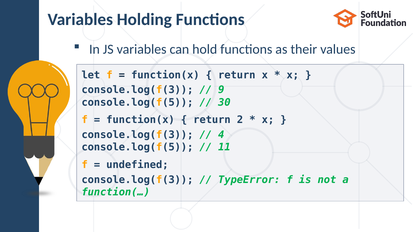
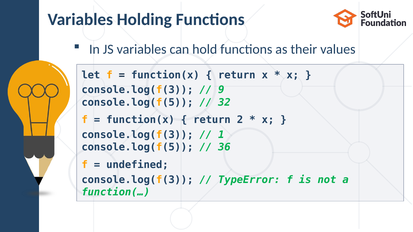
30: 30 -> 32
4: 4 -> 1
11: 11 -> 36
